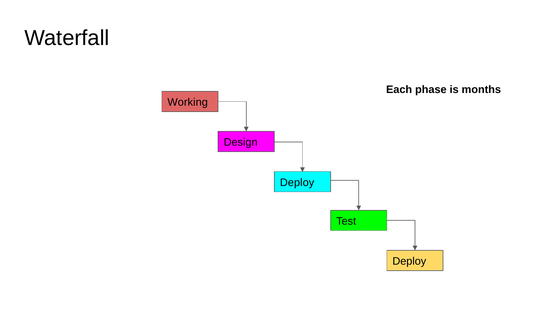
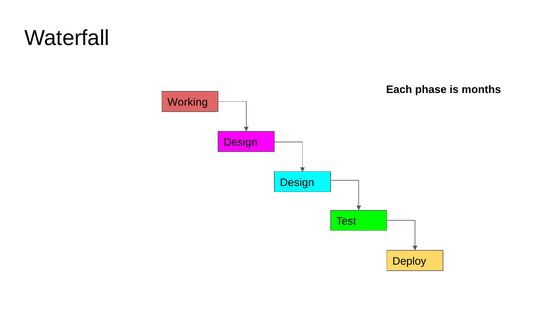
Deploy at (297, 183): Deploy -> Design
